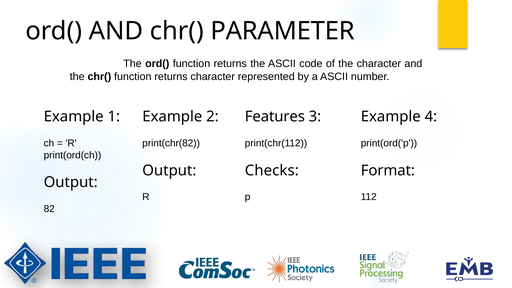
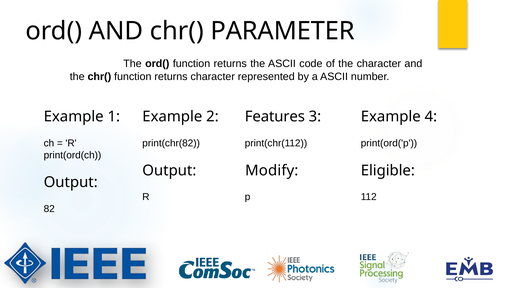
Checks: Checks -> Modify
Format: Format -> Eligible
